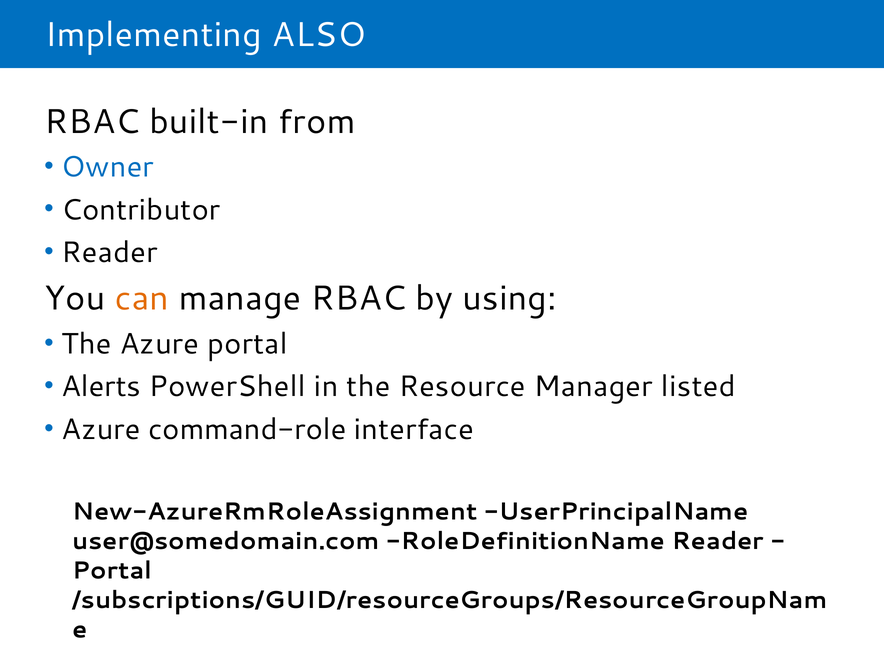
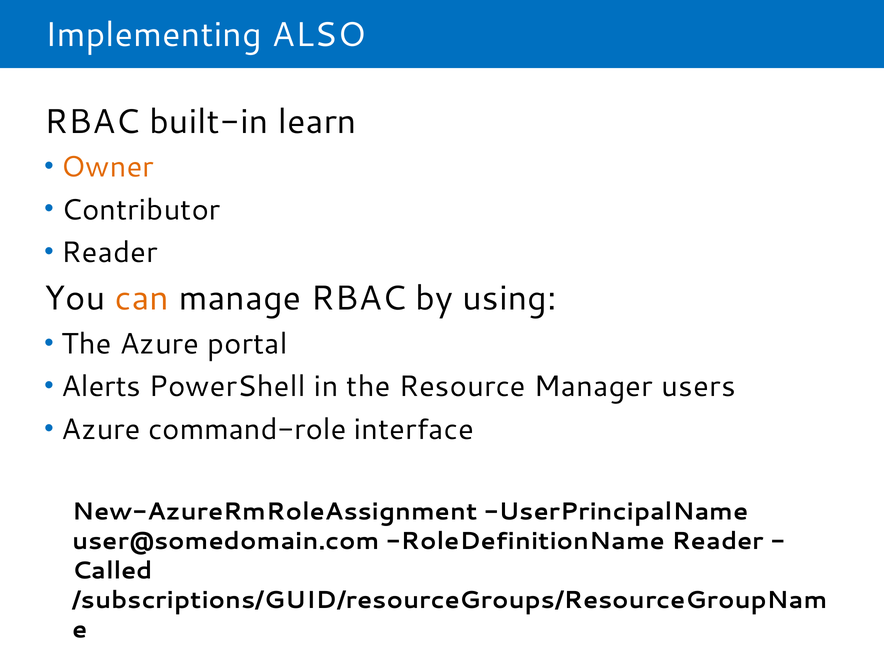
from: from -> learn
Owner colour: blue -> orange
listed: listed -> users
Portal at (112, 571): Portal -> Called
